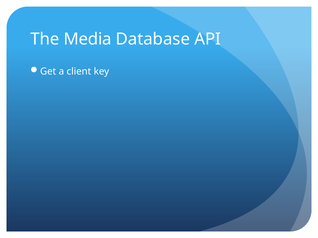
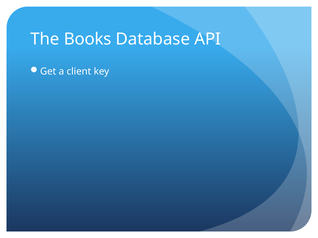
Media: Media -> Books
